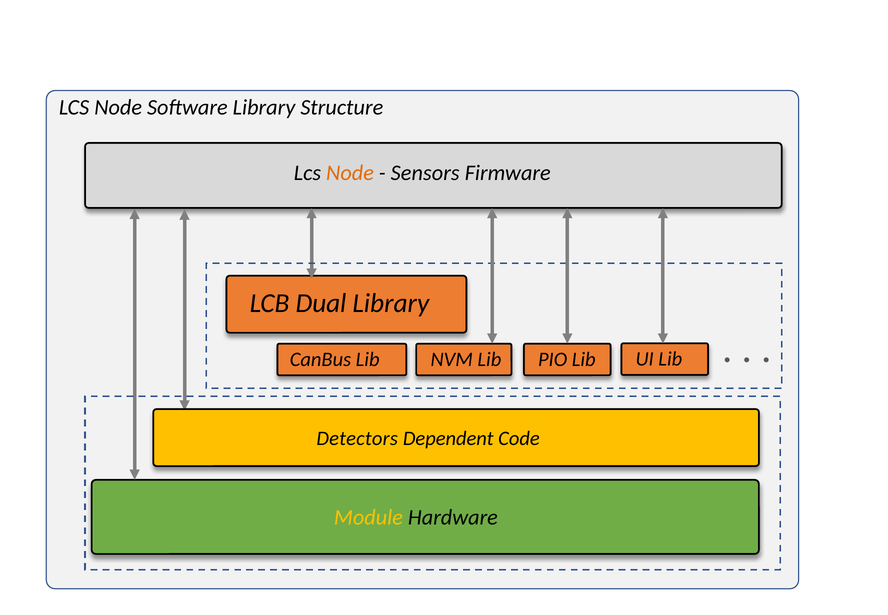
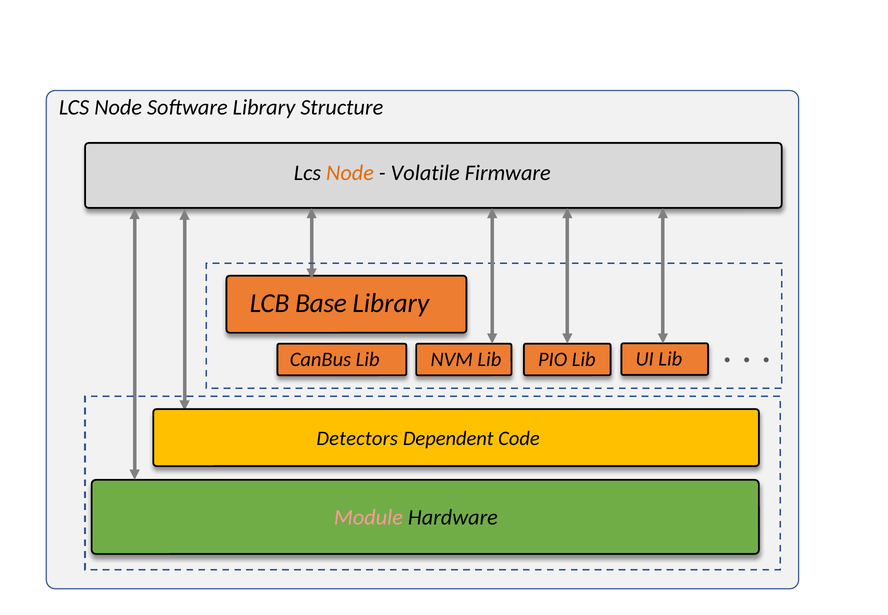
Sensors: Sensors -> Volatile
Dual: Dual -> Base
Module colour: yellow -> pink
